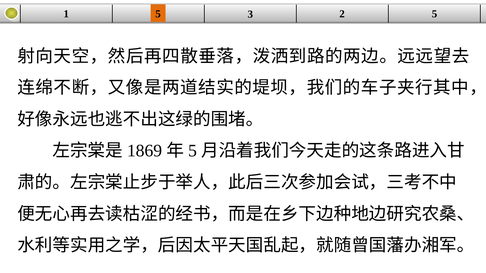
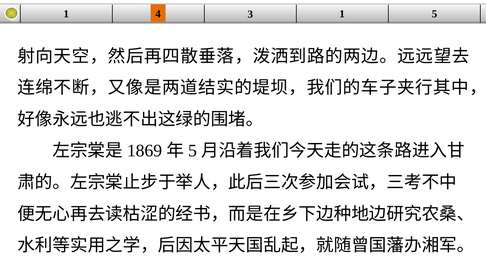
1 5: 5 -> 4
3 2: 2 -> 1
